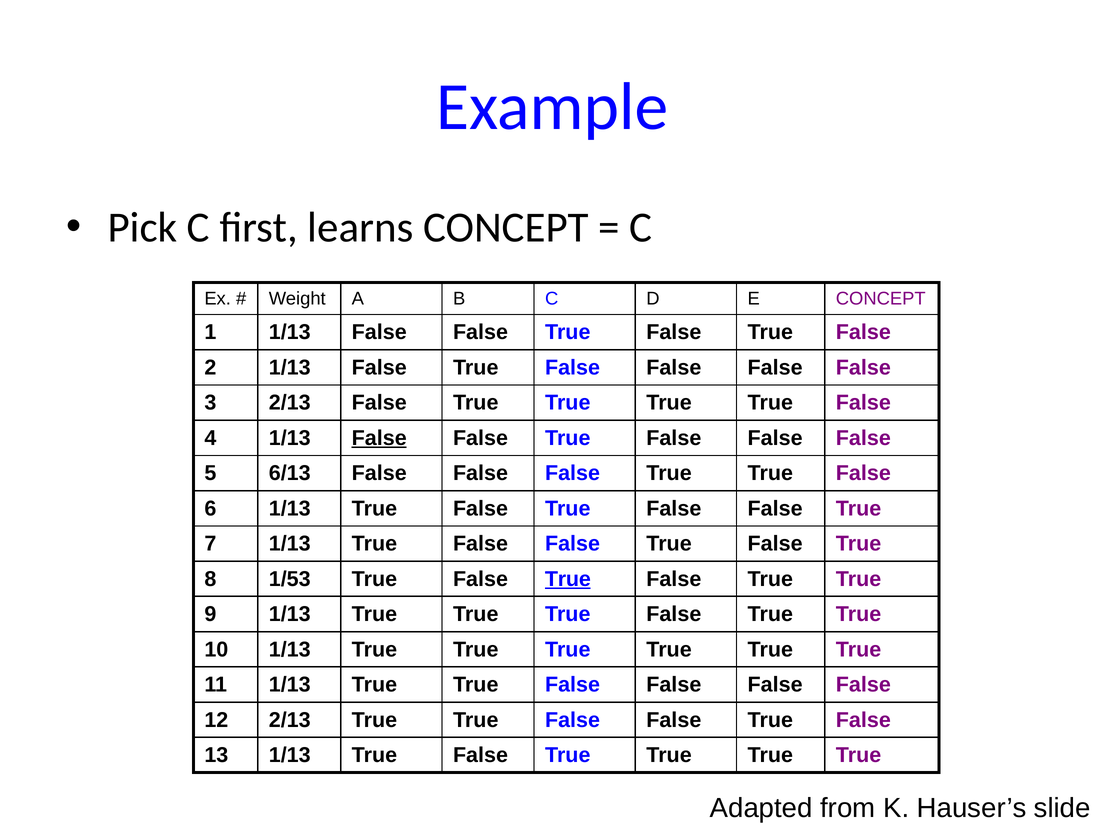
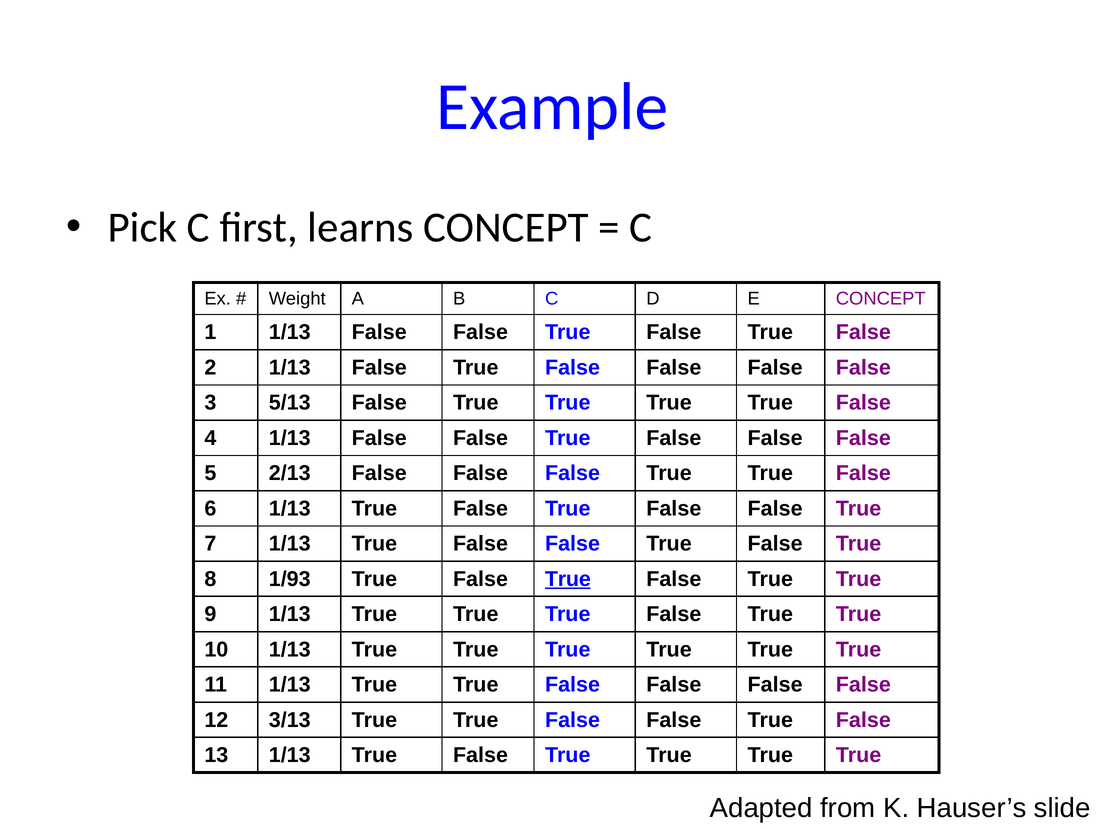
3 2/13: 2/13 -> 5/13
False at (379, 438) underline: present -> none
6/13: 6/13 -> 2/13
1/53: 1/53 -> 1/93
12 2/13: 2/13 -> 3/13
